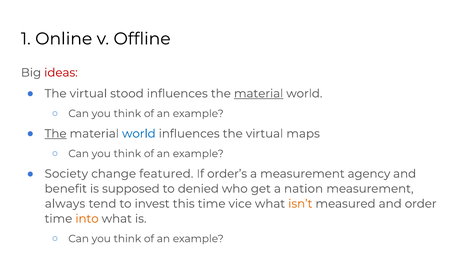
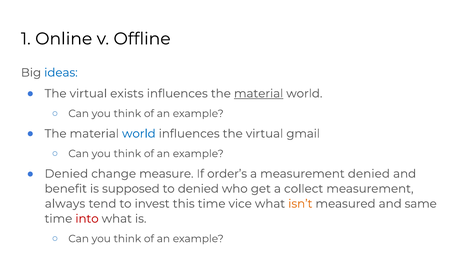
ideas colour: red -> blue
stood: stood -> exists
The at (56, 133) underline: present -> none
maps: maps -> gmail
Society at (66, 174): Society -> Denied
featured: featured -> measure
measurement agency: agency -> denied
nation: nation -> collect
order: order -> same
into colour: orange -> red
